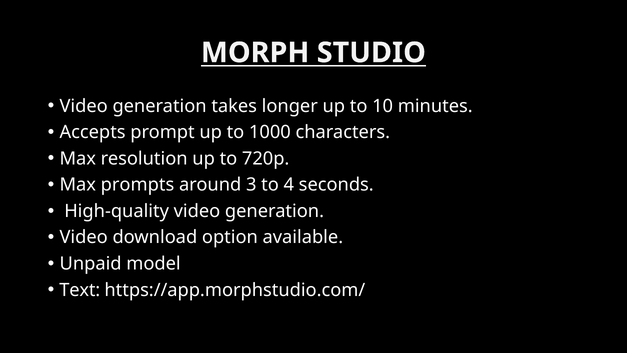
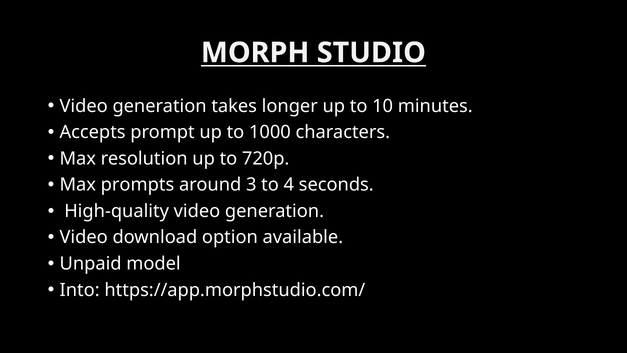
Text: Text -> Into
